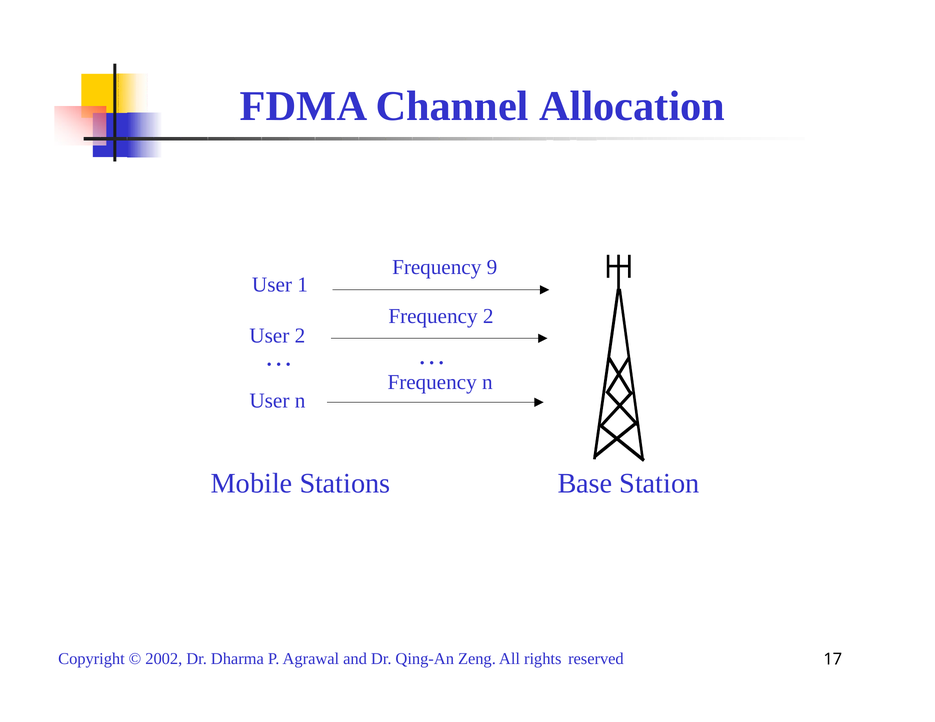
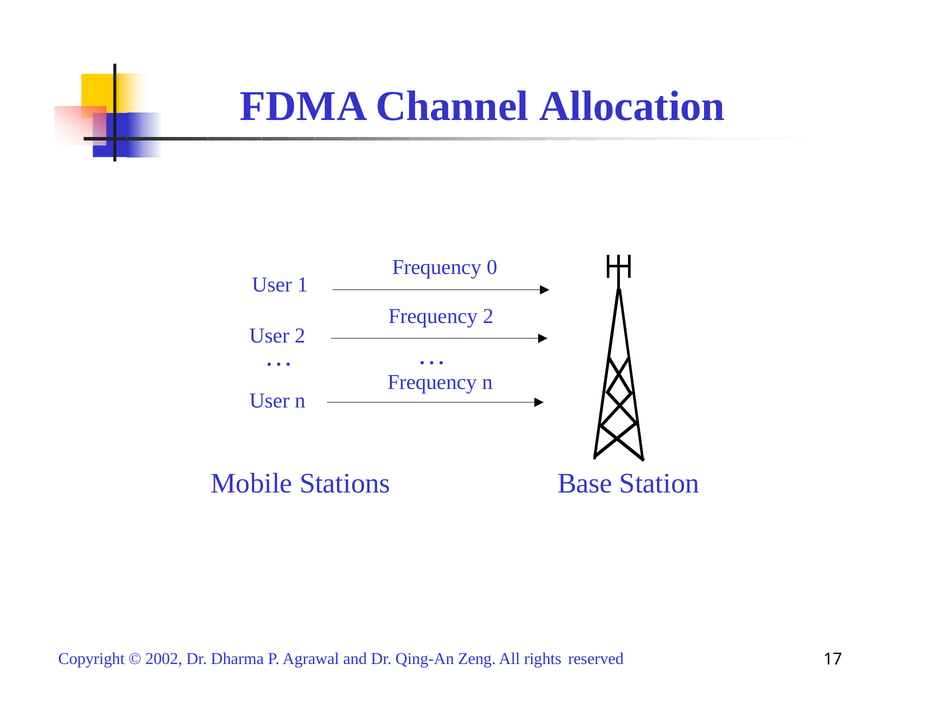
9: 9 -> 0
